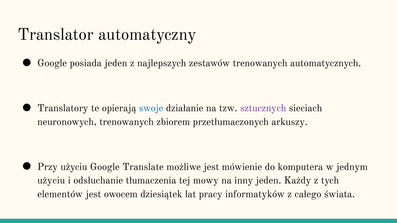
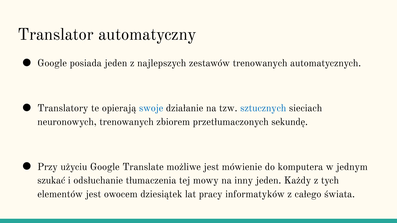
sztucznych colour: purple -> blue
arkuszy: arkuszy -> sekundę
użyciu at (51, 181): użyciu -> szukać
